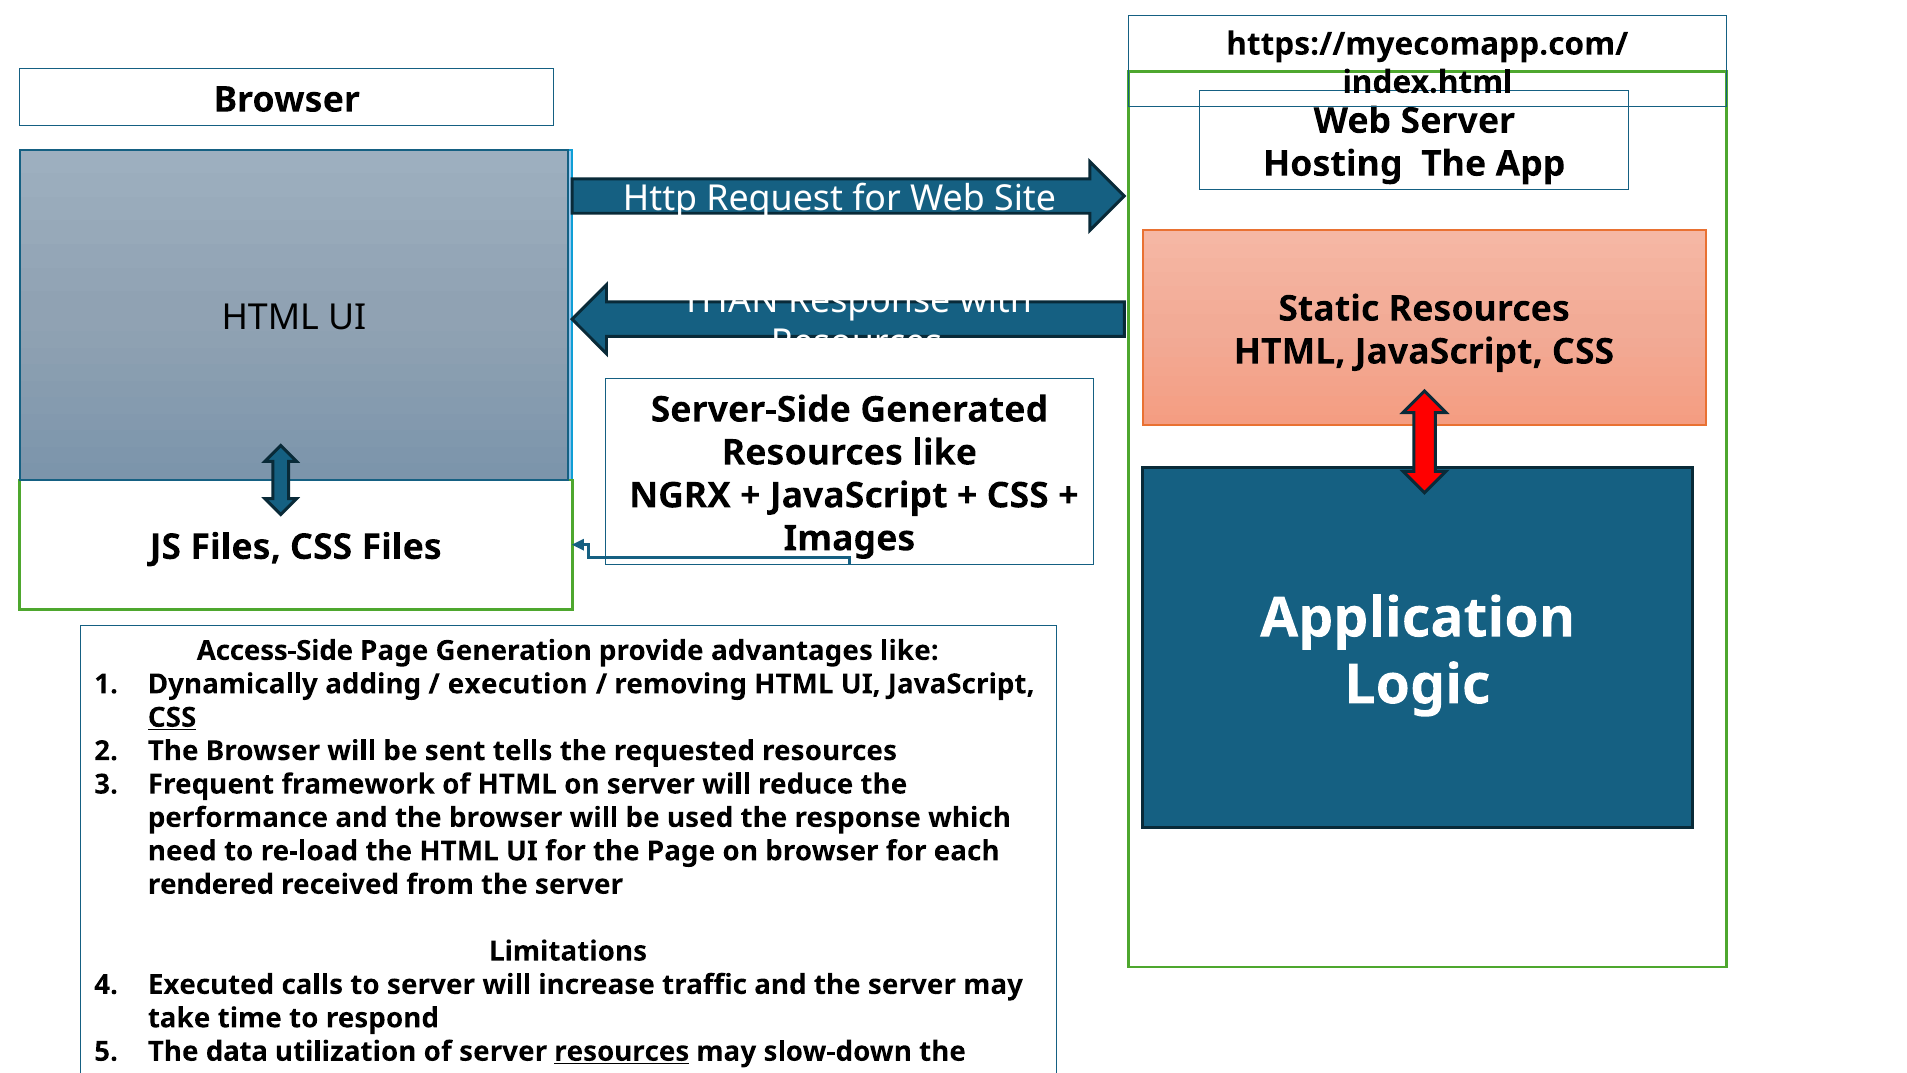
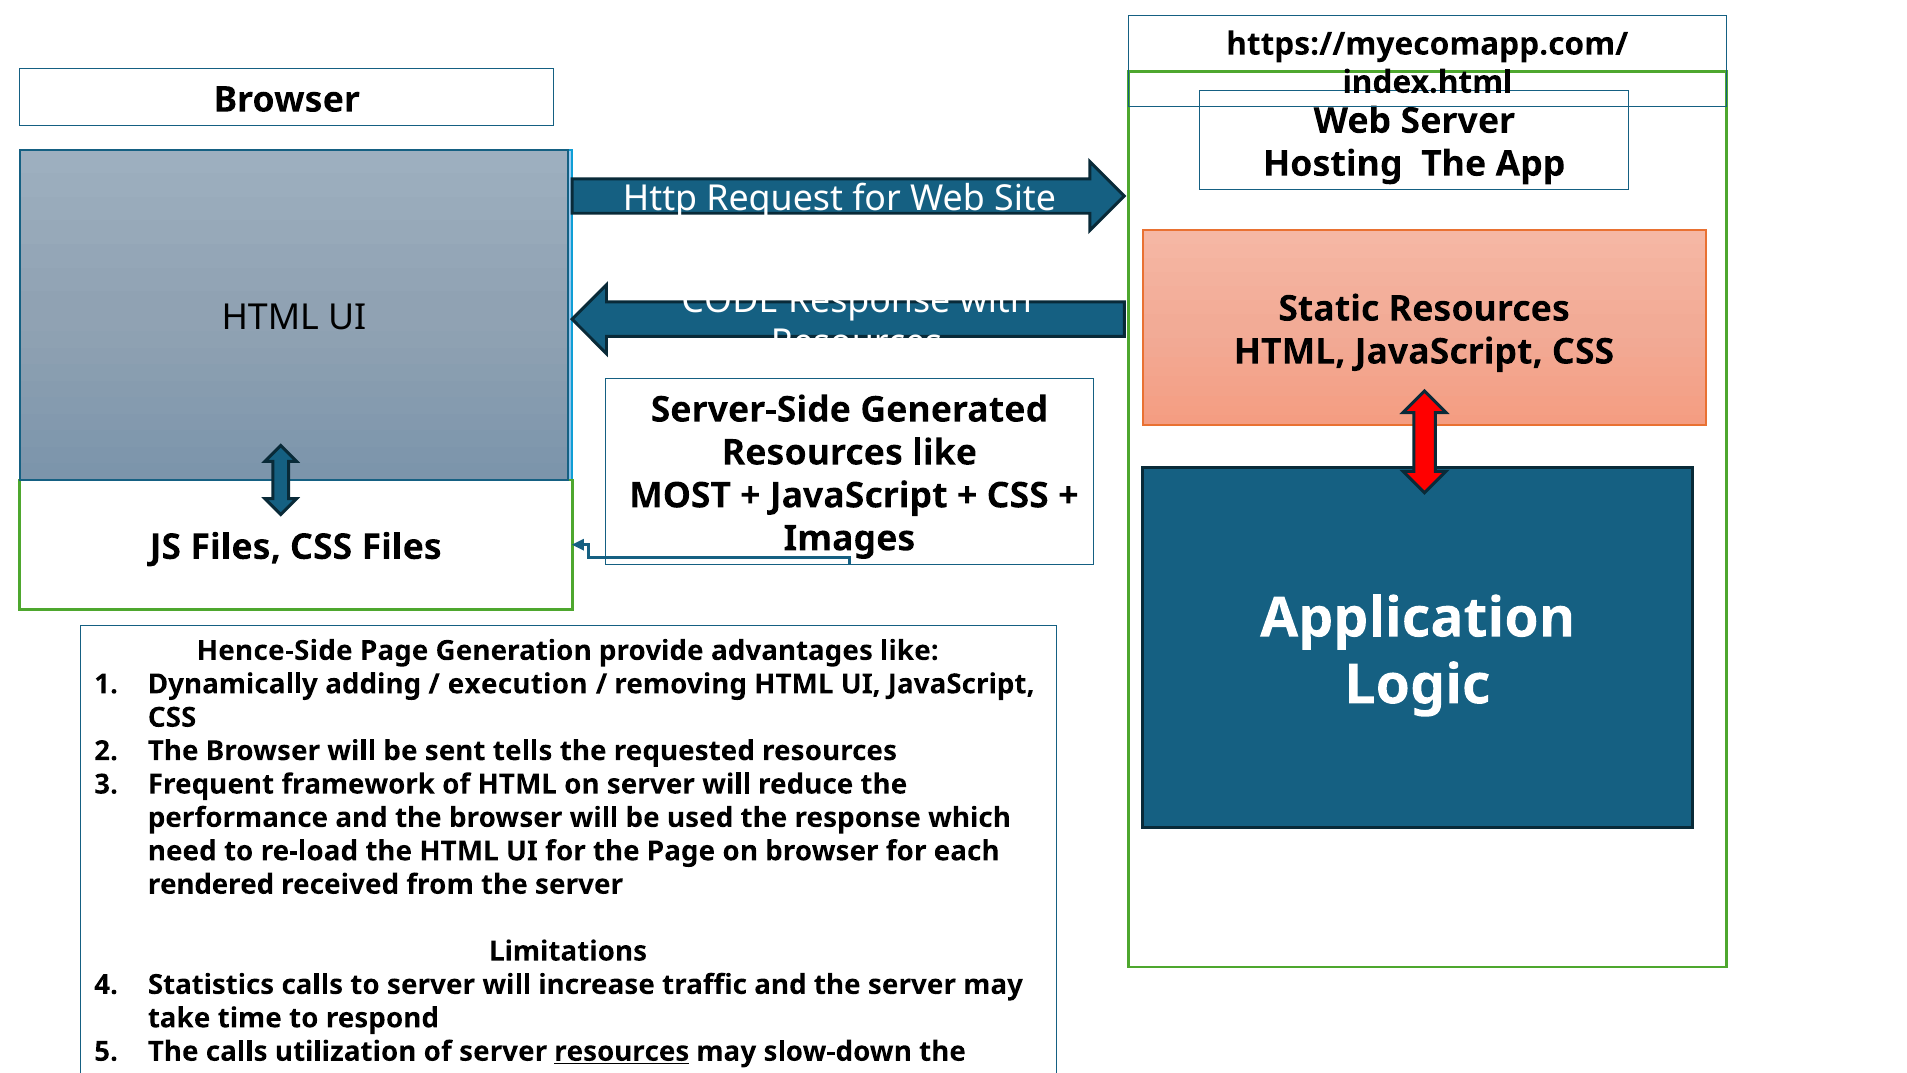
THAN: THAN -> CODE
NGRX: NGRX -> MOST
Access-Side: Access-Side -> Hence-Side
CSS at (172, 717) underline: present -> none
Executed: Executed -> Statistics
The data: data -> calls
